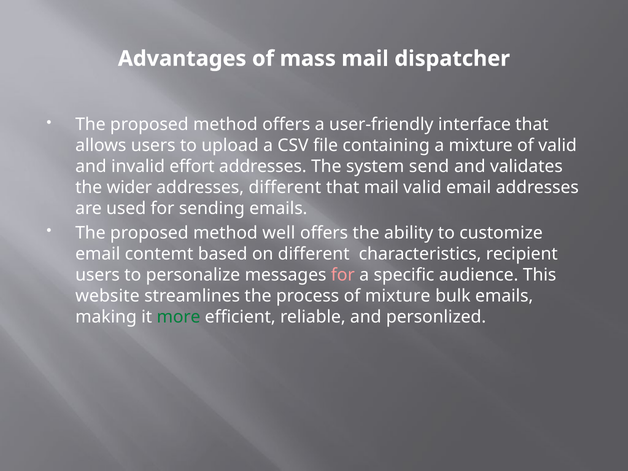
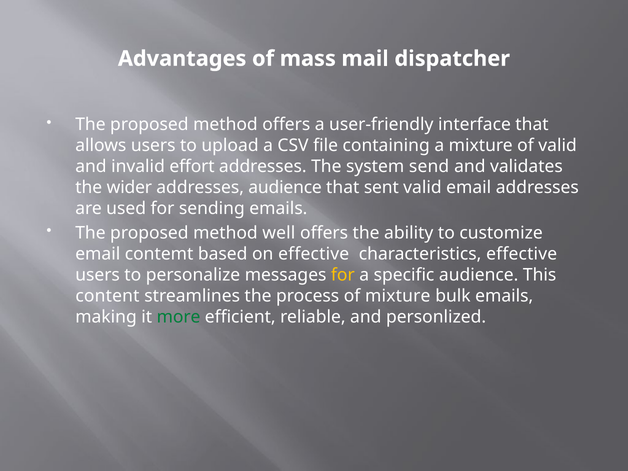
addresses different: different -> audience
that mail: mail -> sent
on different: different -> effective
characteristics recipient: recipient -> effective
for at (343, 275) colour: pink -> yellow
website: website -> content
